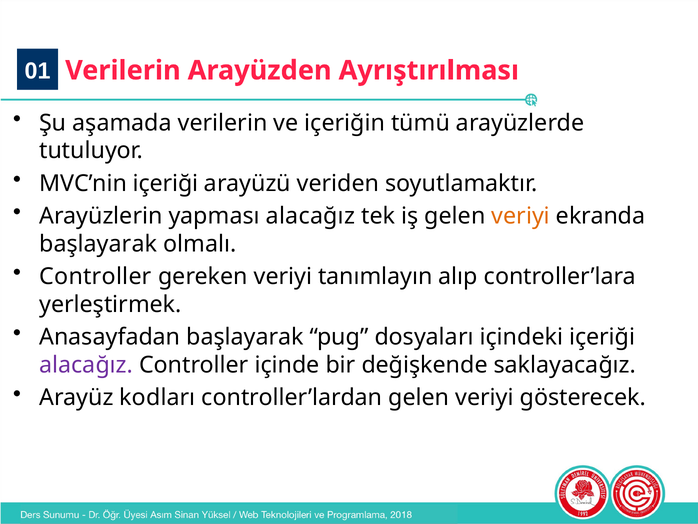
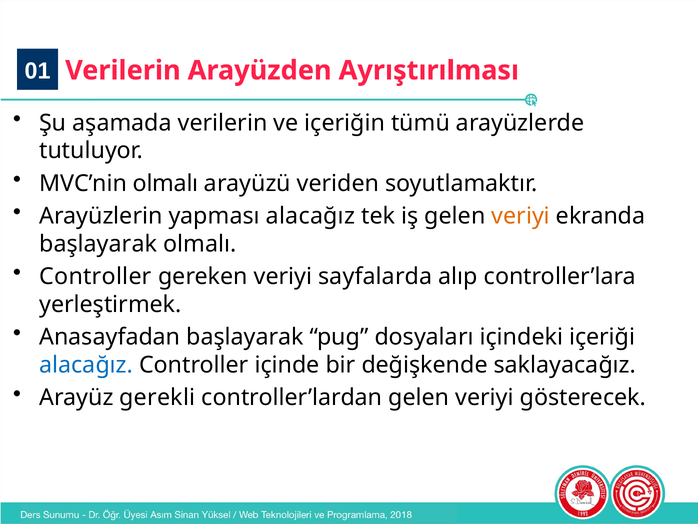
MVC’nin içeriği: içeriği -> olmalı
tanımlayın: tanımlayın -> sayfalarda
alacağız at (86, 365) colour: purple -> blue
kodları: kodları -> gerekli
